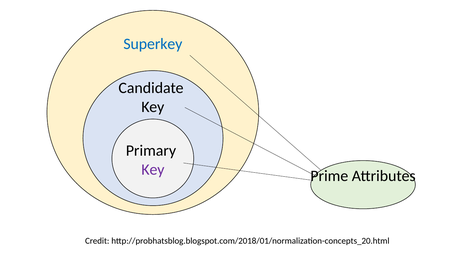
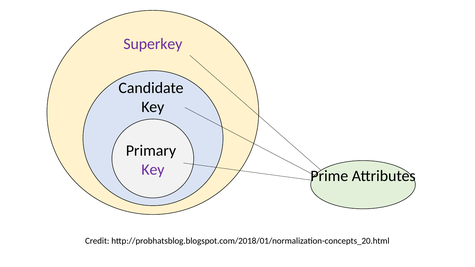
Superkey colour: blue -> purple
